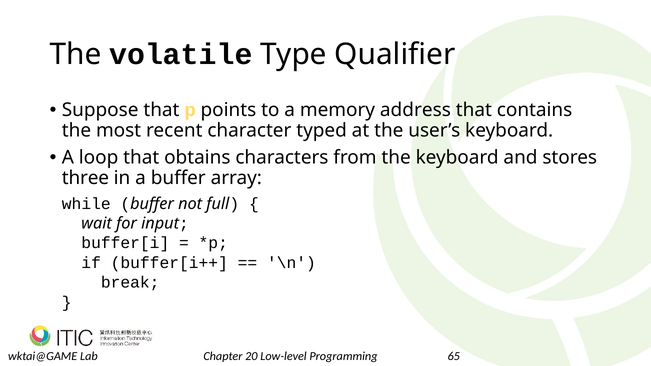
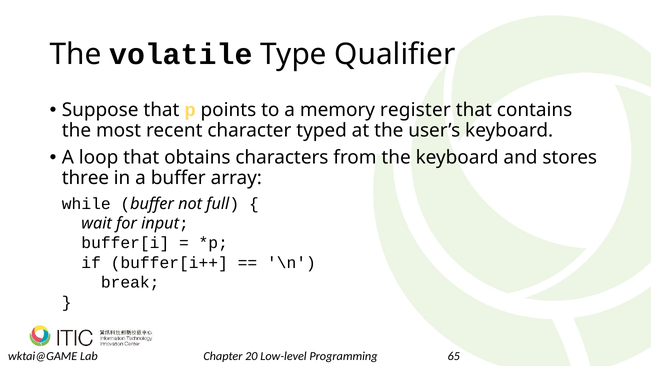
address: address -> register
